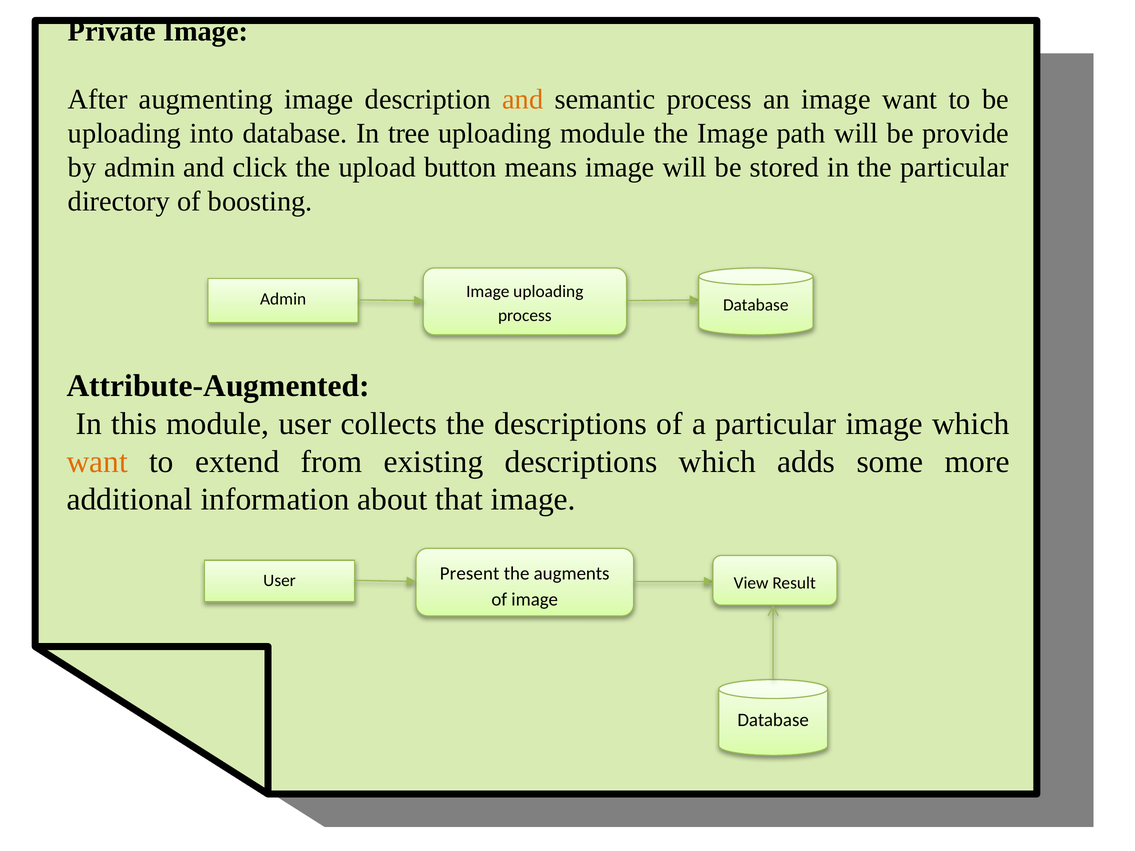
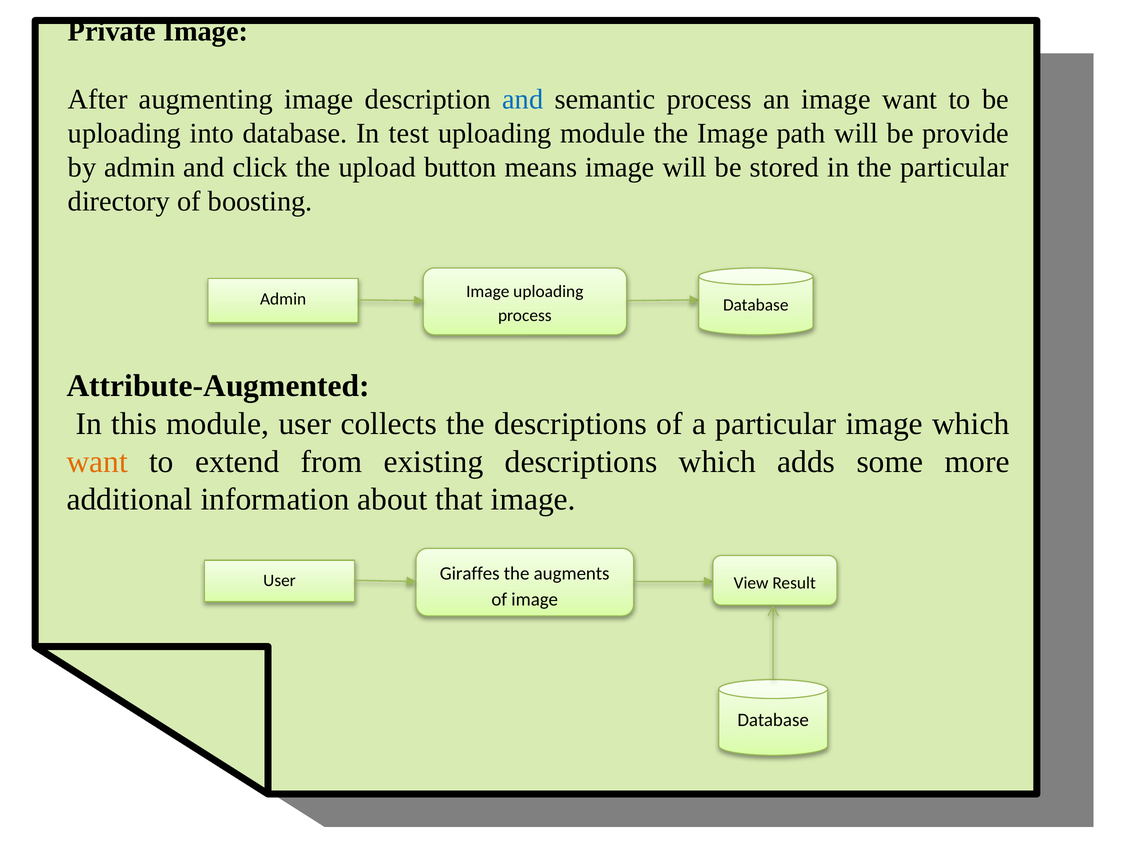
and at (523, 100) colour: orange -> blue
tree: tree -> test
Present: Present -> Giraffes
